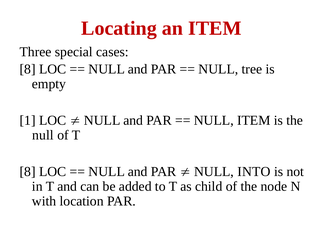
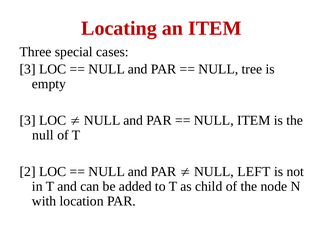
8 at (28, 69): 8 -> 3
1 at (28, 120): 1 -> 3
8 at (28, 172): 8 -> 2
INTO: INTO -> LEFT
